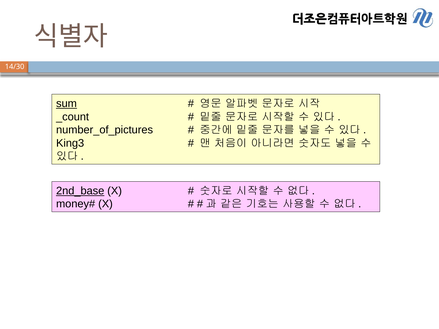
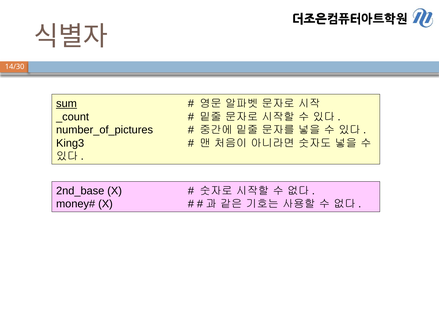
2nd_base underline: present -> none
